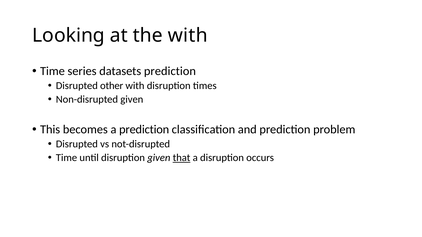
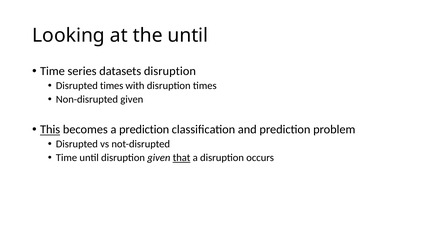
the with: with -> until
datasets prediction: prediction -> disruption
Disrupted other: other -> times
This underline: none -> present
